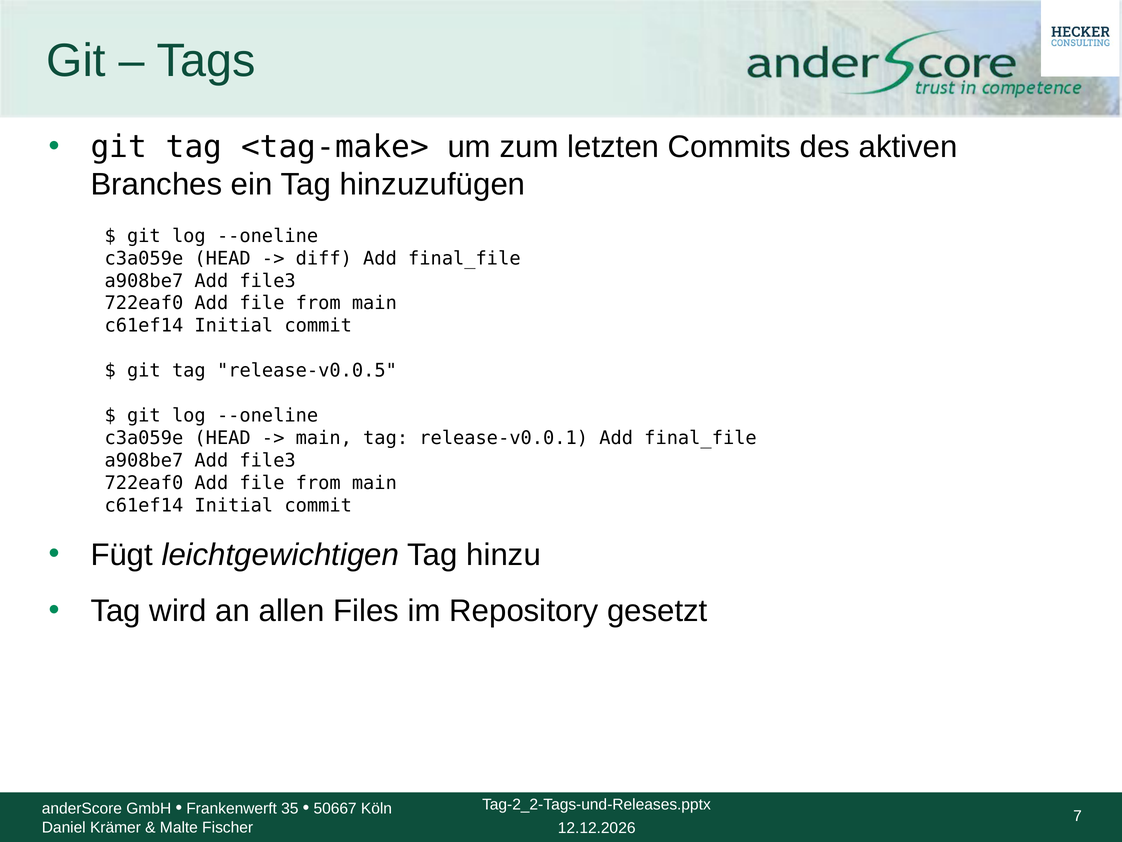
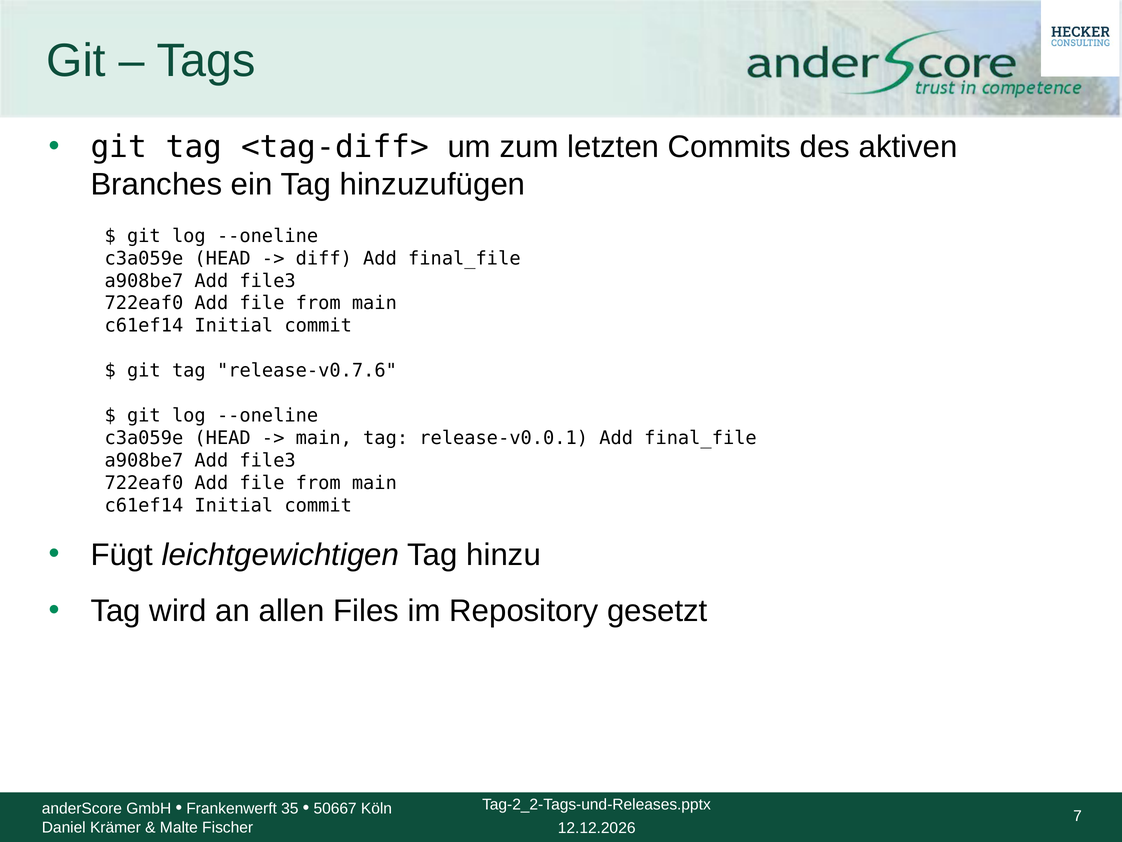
<tag-make>: <tag-make> -> <tag-diff>
release-v0.0.5: release-v0.0.5 -> release-v0.7.6
